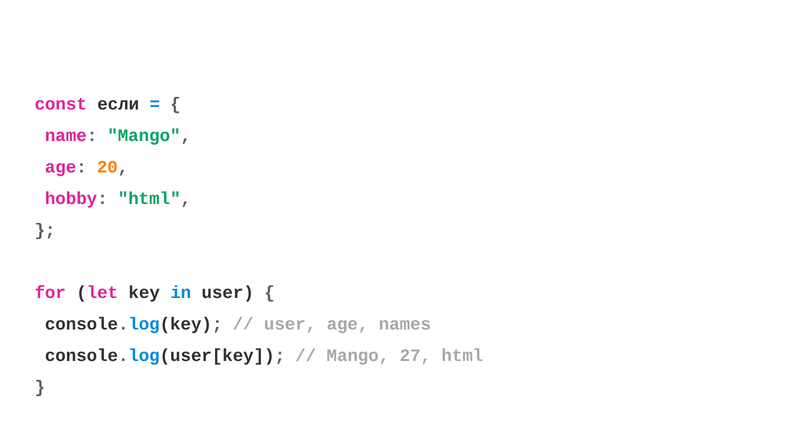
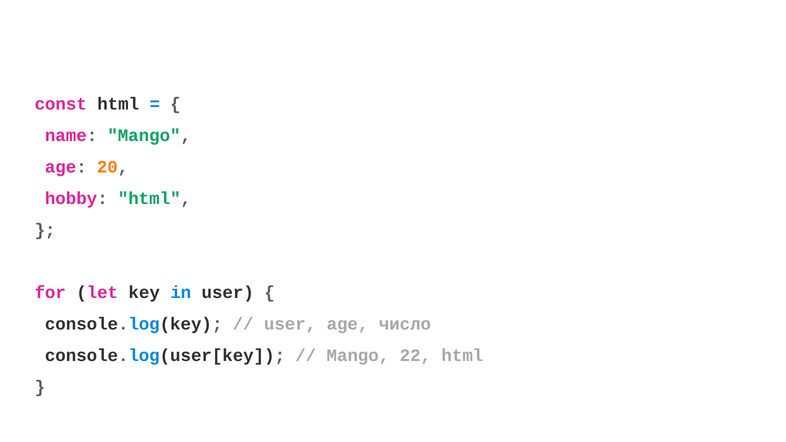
const если: если -> html
names: names -> число
27: 27 -> 22
